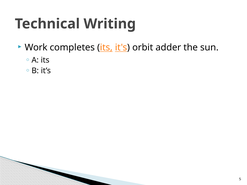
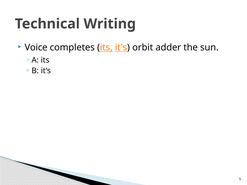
Work: Work -> Voice
